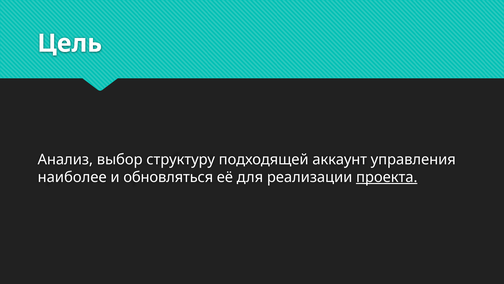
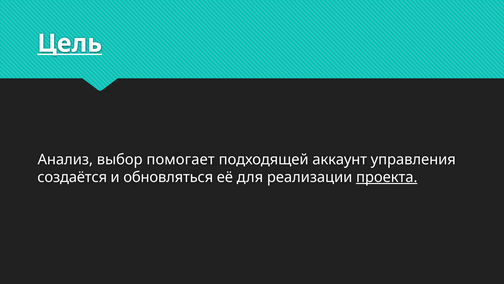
Цель underline: none -> present
структуру: структуру -> помогает
наиболее: наиболее -> создаётся
